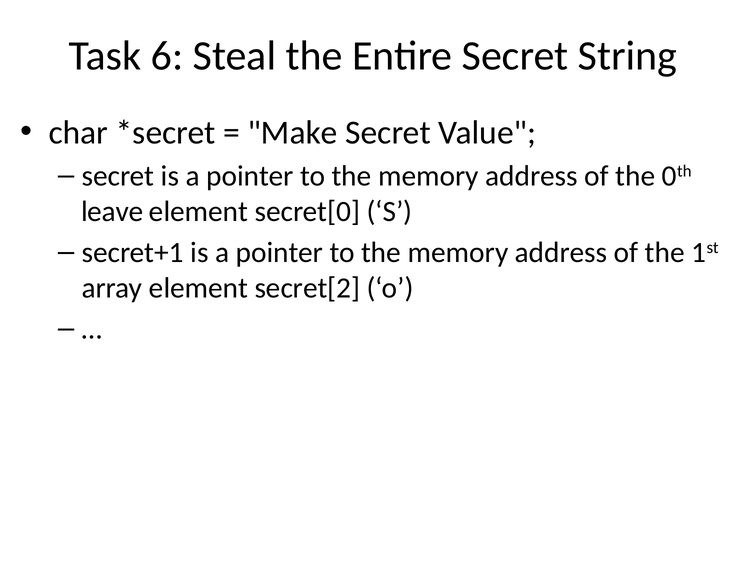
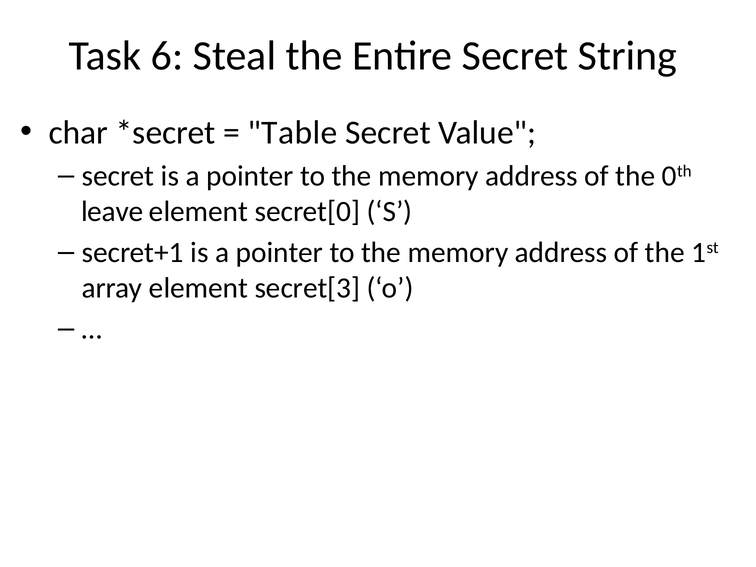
Make: Make -> Table
secret[2: secret[2 -> secret[3
